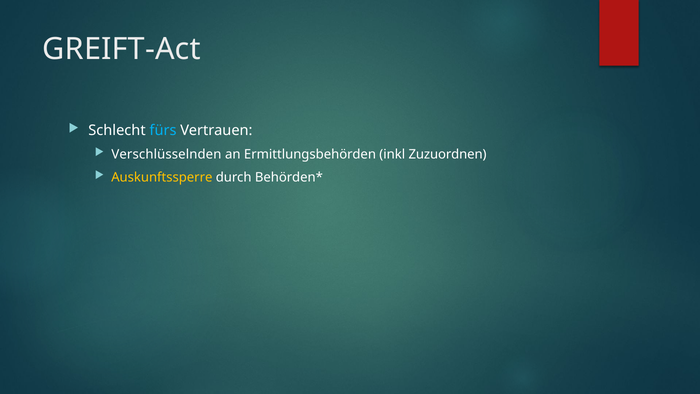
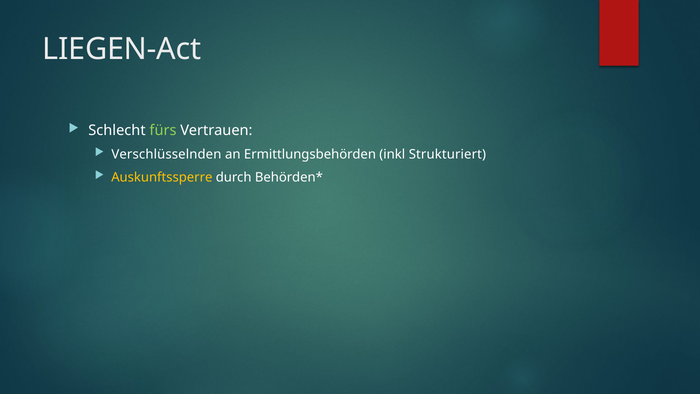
GREIFT-Act: GREIFT-Act -> LIEGEN-Act
fürs colour: light blue -> light green
Zuzuordnen: Zuzuordnen -> Strukturiert
